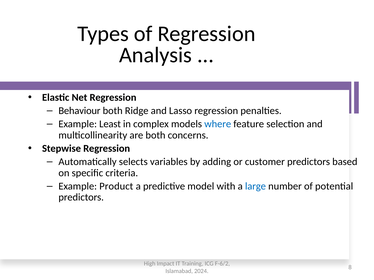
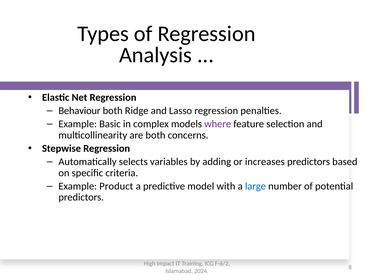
Least: Least -> Basic
where colour: blue -> purple
customer: customer -> increases
